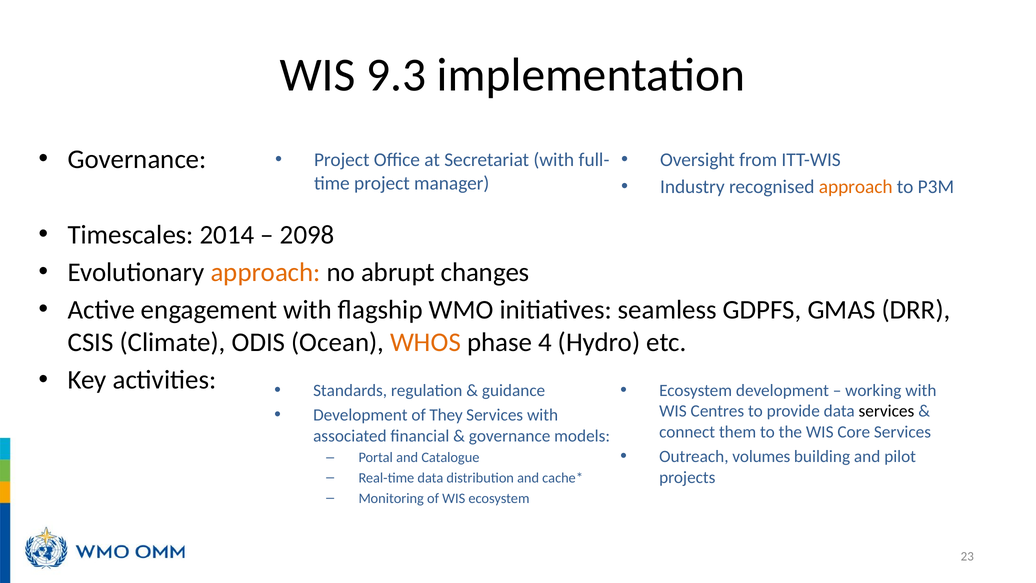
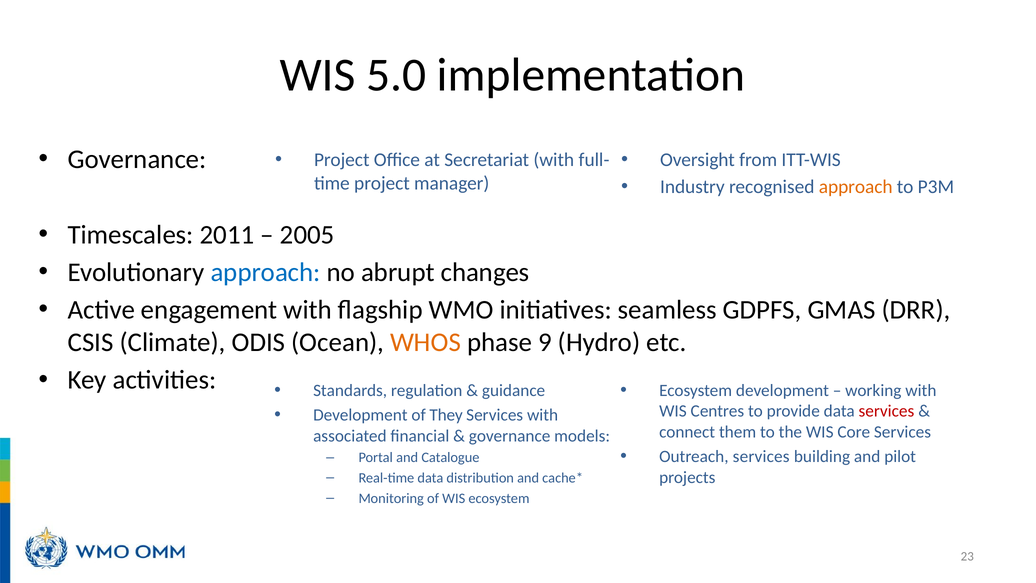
9.3: 9.3 -> 5.0
2014: 2014 -> 2011
2098: 2098 -> 2005
approach at (266, 272) colour: orange -> blue
4: 4 -> 9
services at (886, 411) colour: black -> red
Outreach volumes: volumes -> services
